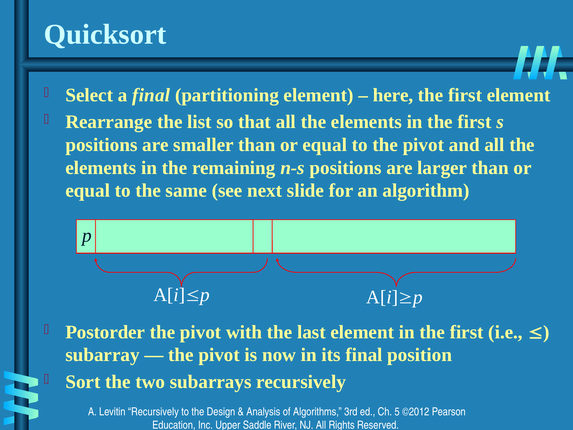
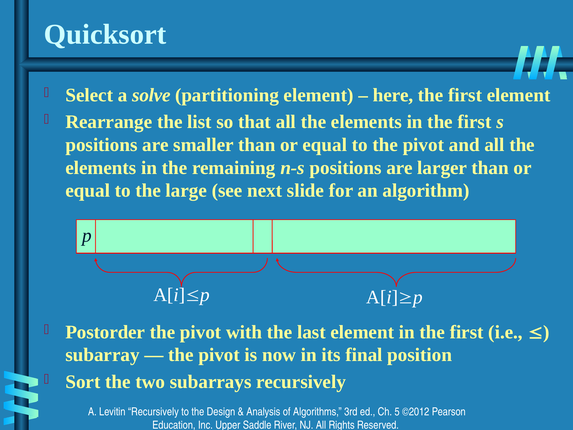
a final: final -> solve
same: same -> large
